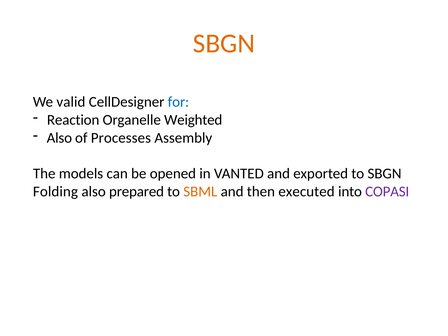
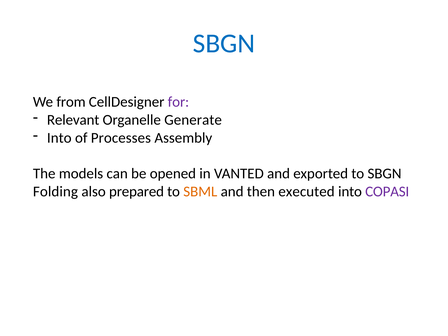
SBGN at (224, 43) colour: orange -> blue
valid: valid -> from
for colour: blue -> purple
Reaction: Reaction -> Relevant
Weighted: Weighted -> Generate
Also at (59, 138): Also -> Into
